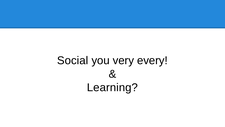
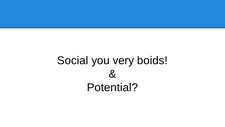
every: every -> boids
Learning: Learning -> Potential
